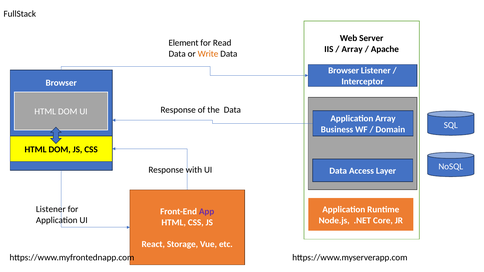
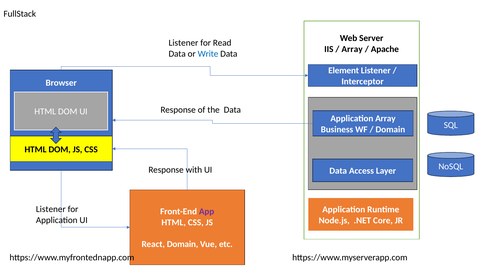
Element at (184, 43): Element -> Listener
Write colour: orange -> blue
Browser at (344, 71): Browser -> Element
React Storage: Storage -> Domain
